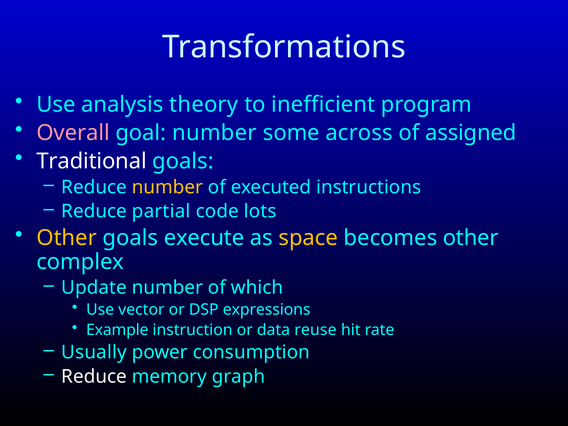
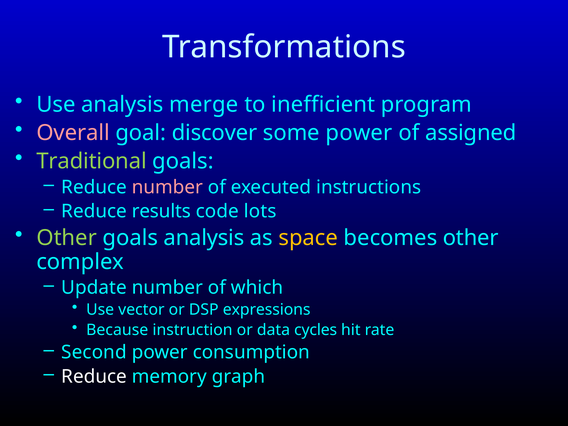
theory: theory -> merge
goal number: number -> discover
some across: across -> power
Traditional colour: white -> light green
number at (167, 187) colour: yellow -> pink
partial: partial -> results
Other at (67, 238) colour: yellow -> light green
goals execute: execute -> analysis
Example: Example -> Because
reuse: reuse -> cycles
Usually: Usually -> Second
